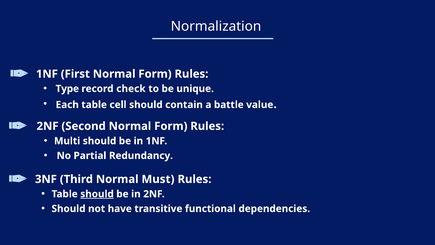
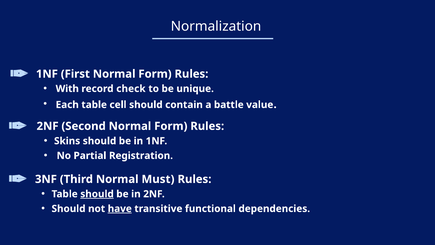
Type: Type -> With
Multi: Multi -> Skins
Redundancy: Redundancy -> Registration
have underline: none -> present
